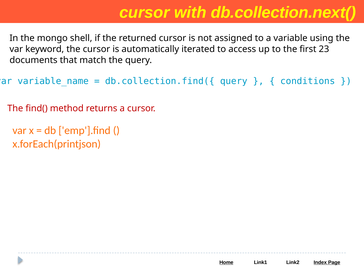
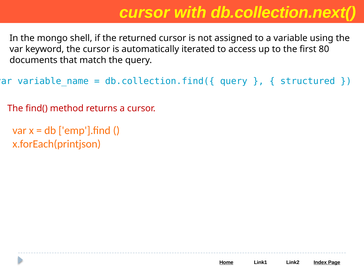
23: 23 -> 80
conditions: conditions -> structured
